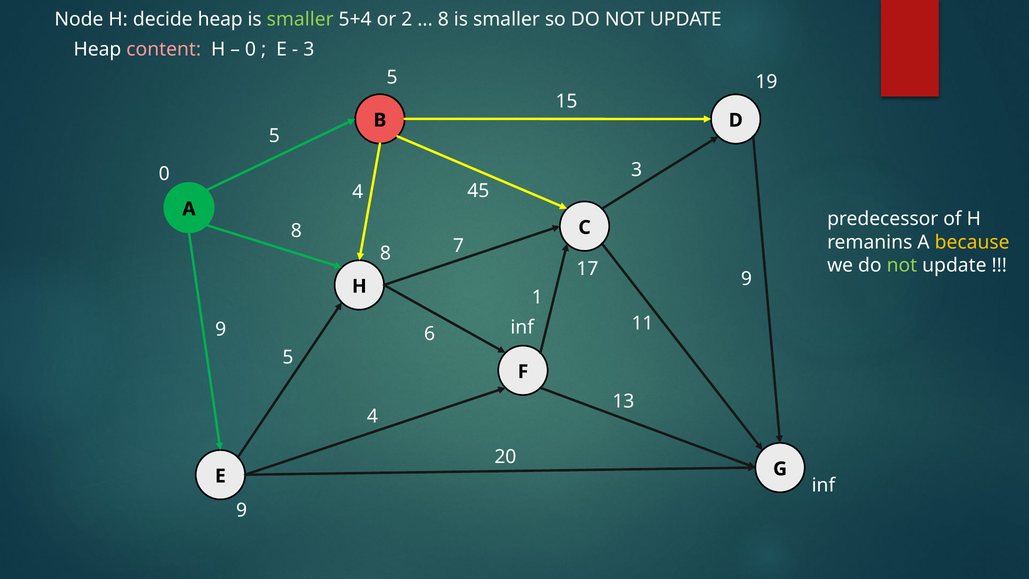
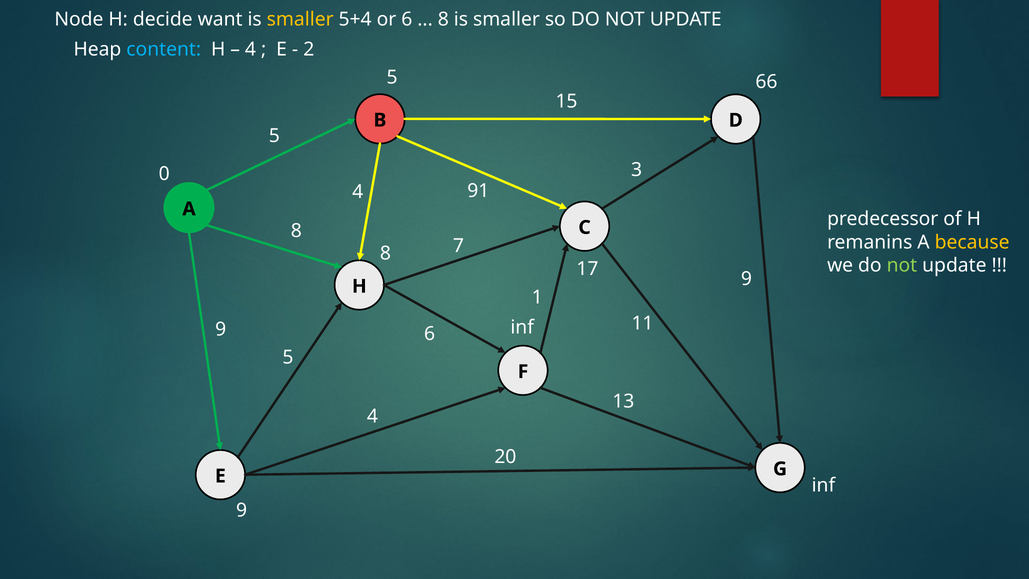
decide heap: heap -> want
smaller at (300, 19) colour: light green -> yellow
or 2: 2 -> 6
content colour: pink -> light blue
0 at (251, 49): 0 -> 4
3 at (309, 49): 3 -> 2
19: 19 -> 66
45: 45 -> 91
